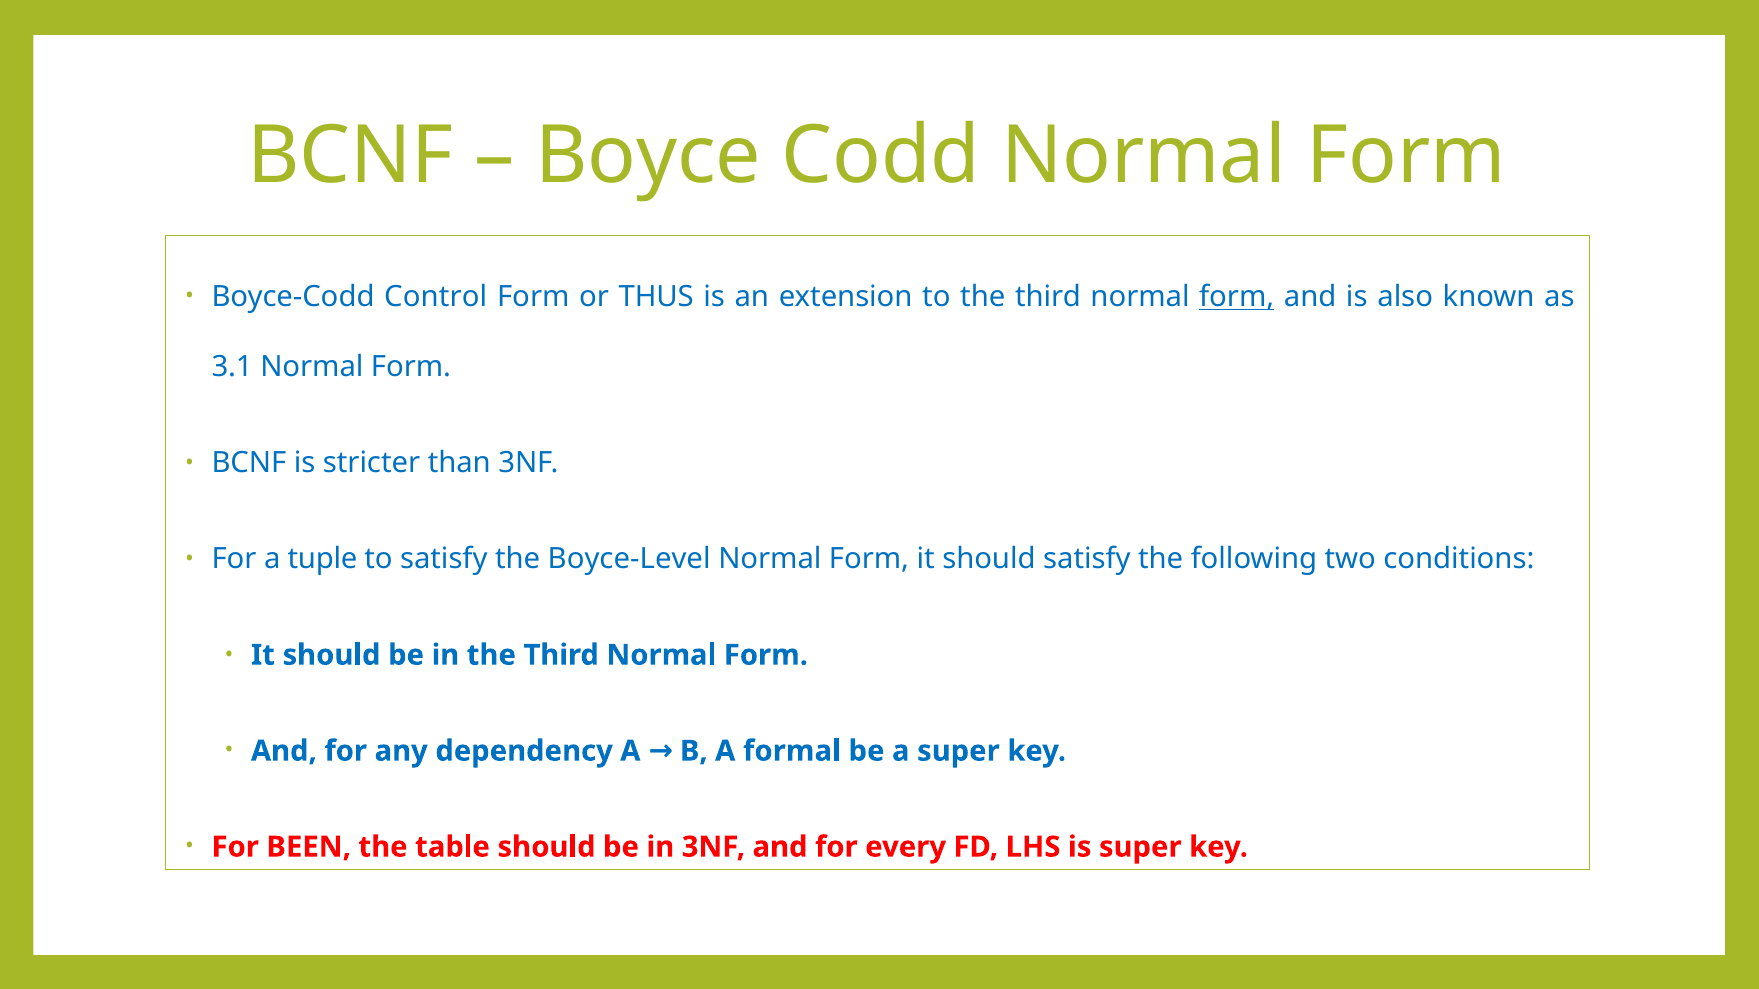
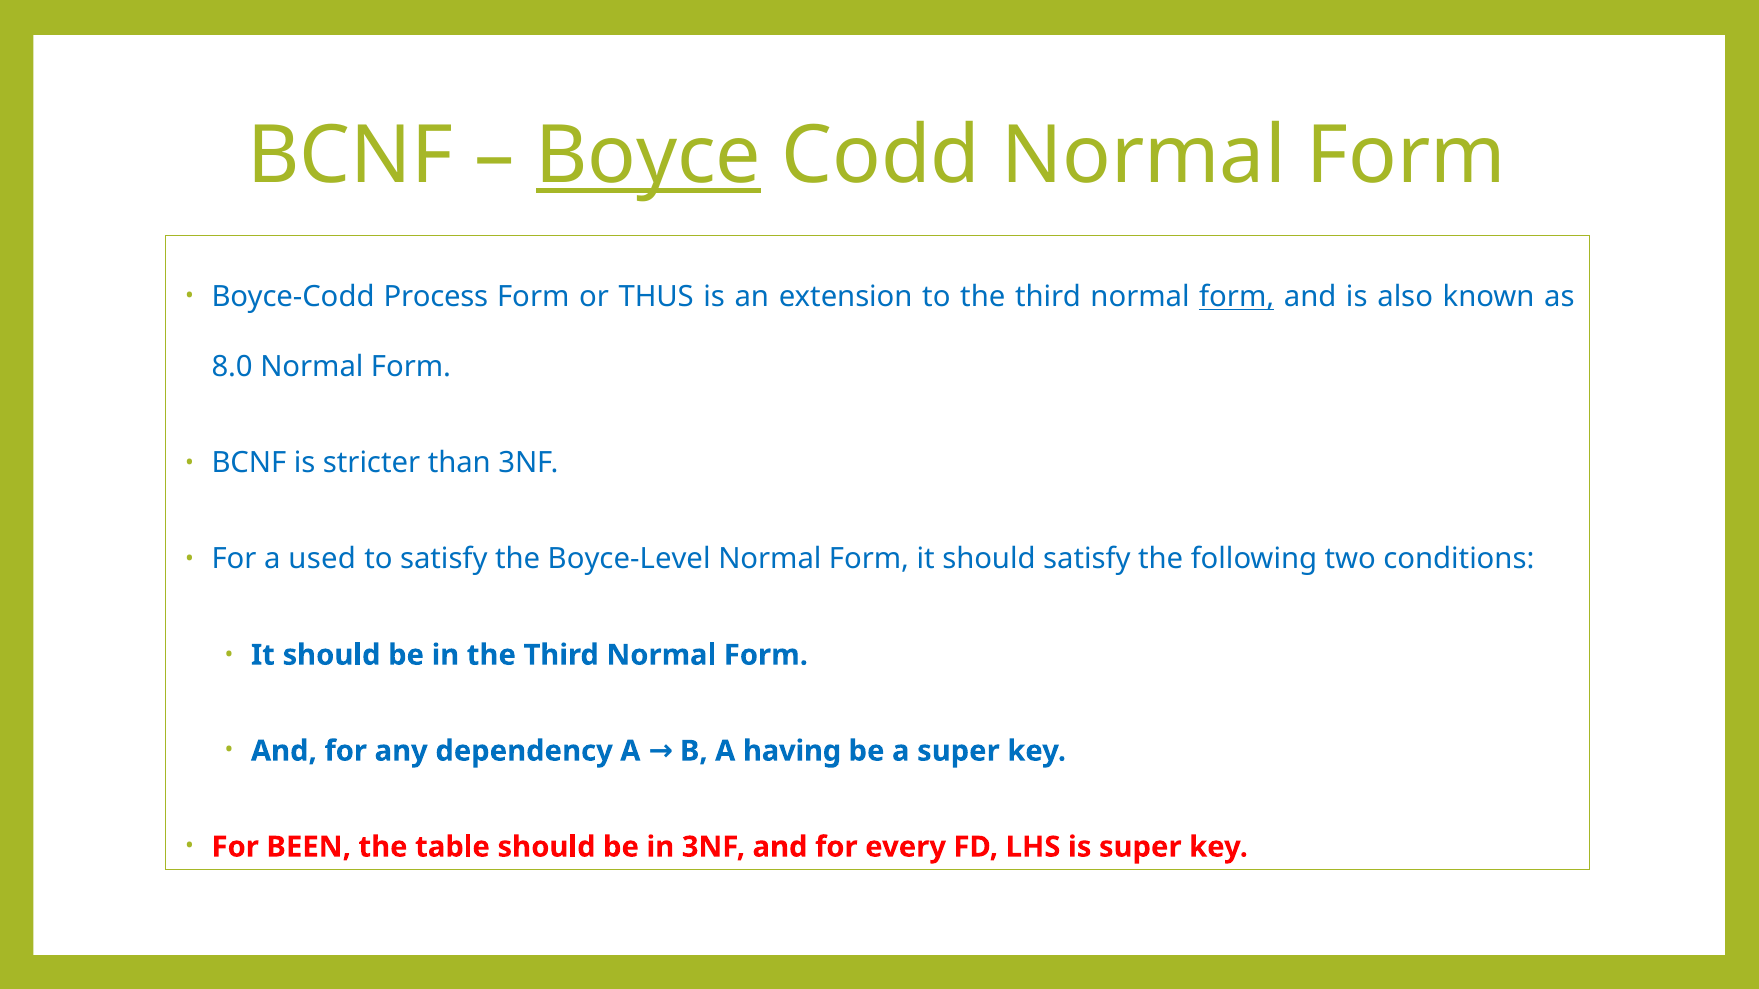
Boyce underline: none -> present
Control: Control -> Process
3.1: 3.1 -> 8.0
tuple: tuple -> used
formal: formal -> having
